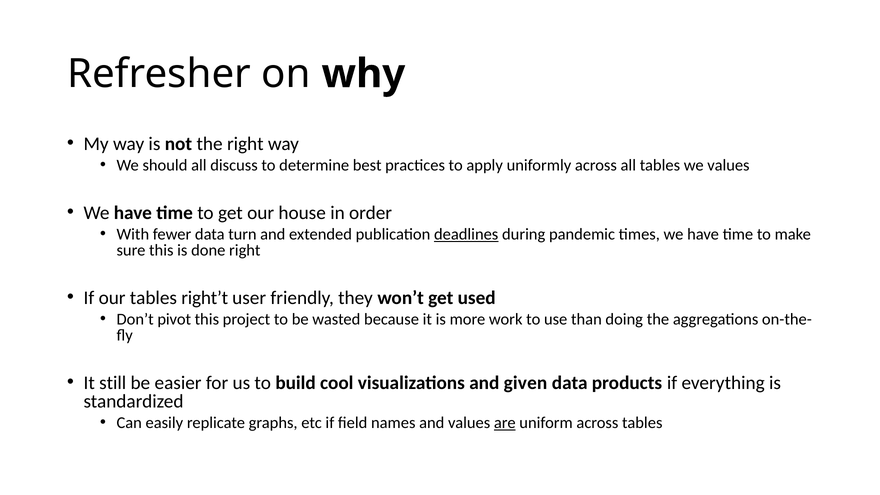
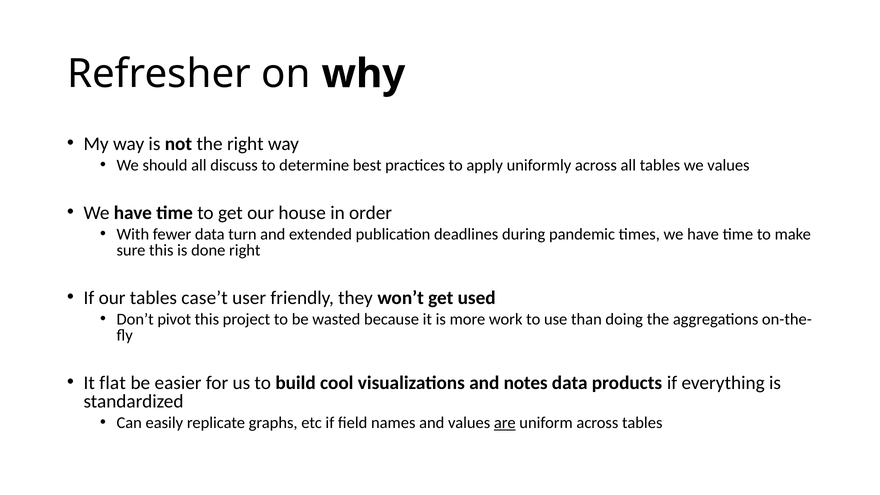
deadlines underline: present -> none
right’t: right’t -> case’t
still: still -> flat
given: given -> notes
